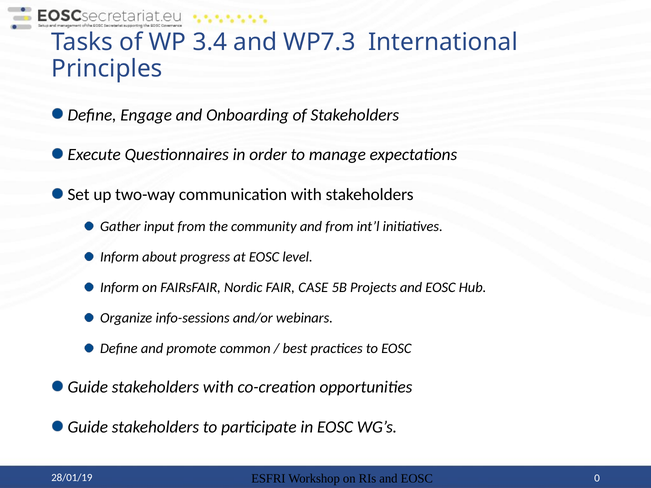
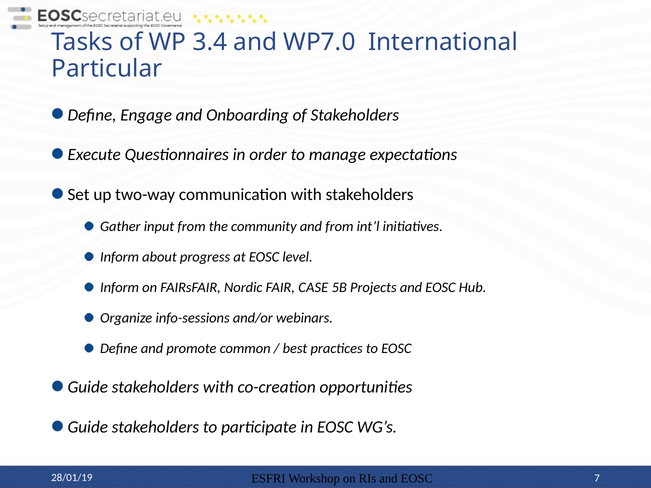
WP7.3: WP7.3 -> WP7.0
Principles: Principles -> Particular
0: 0 -> 7
